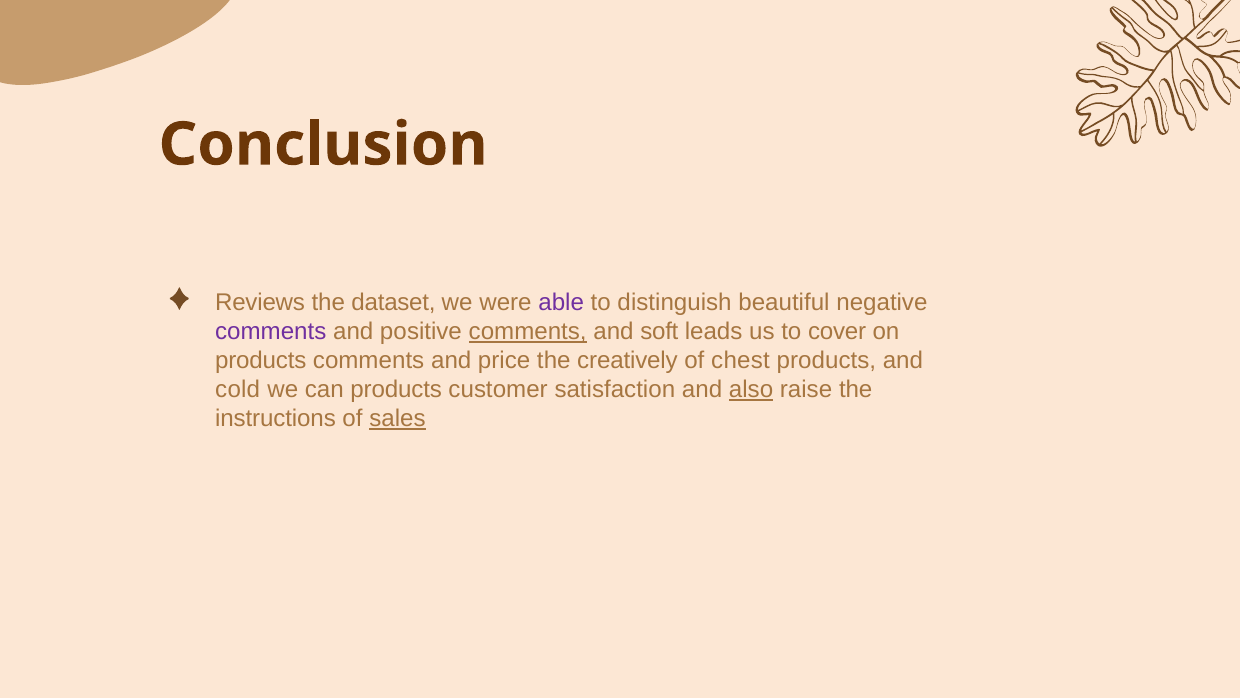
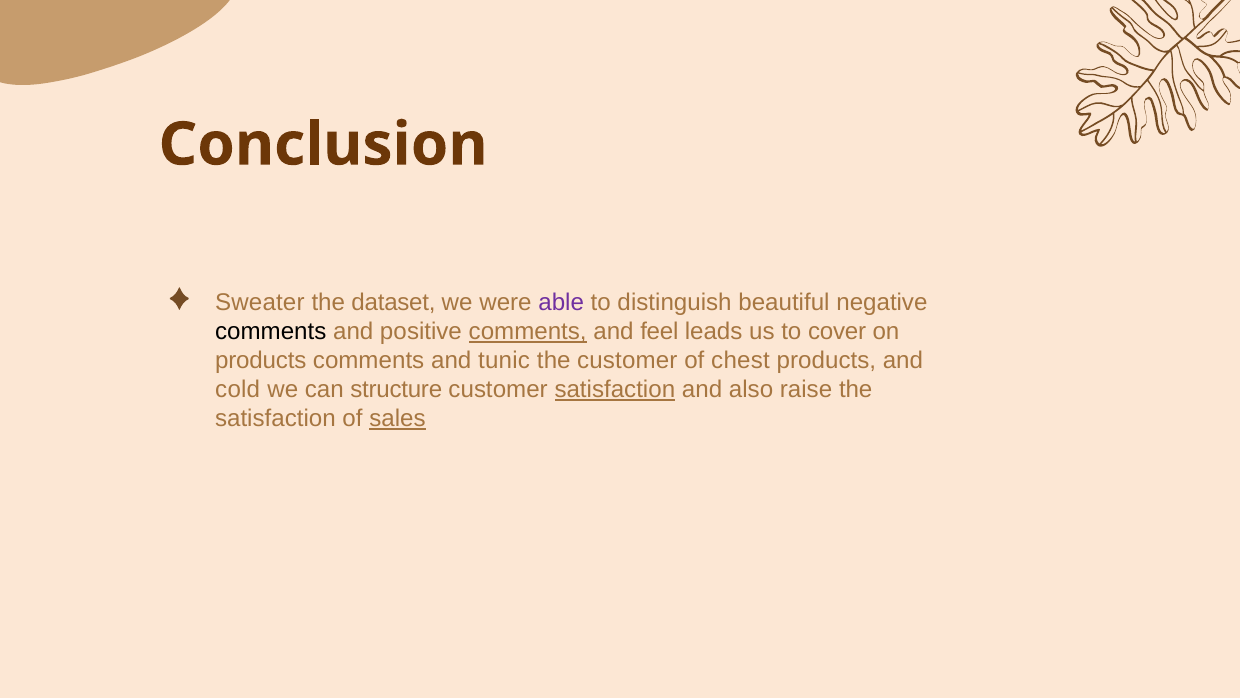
Reviews: Reviews -> Sweater
comments at (271, 331) colour: purple -> black
soft: soft -> feel
price: price -> tunic
the creatively: creatively -> customer
can products: products -> structure
satisfaction at (615, 389) underline: none -> present
also underline: present -> none
instructions at (275, 418): instructions -> satisfaction
